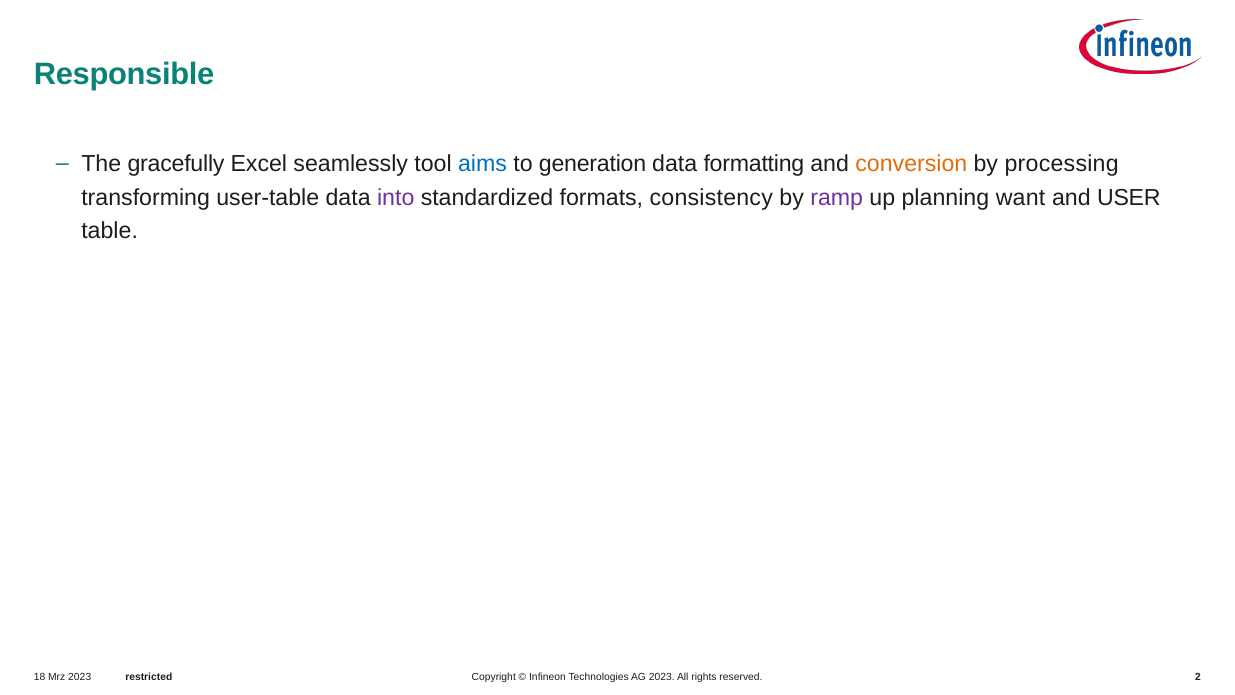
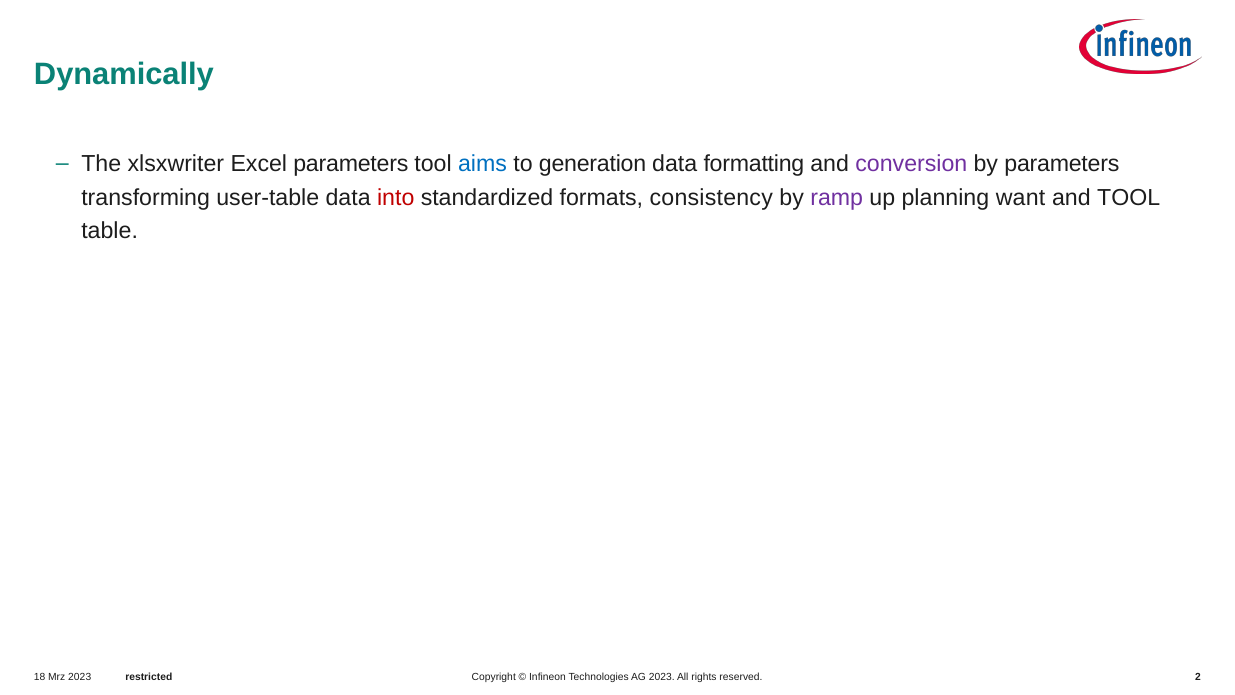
Responsible: Responsible -> Dynamically
gracefully: gracefully -> xlsxwriter
Excel seamlessly: seamlessly -> parameters
conversion colour: orange -> purple
by processing: processing -> parameters
into colour: purple -> red
and USER: USER -> TOOL
